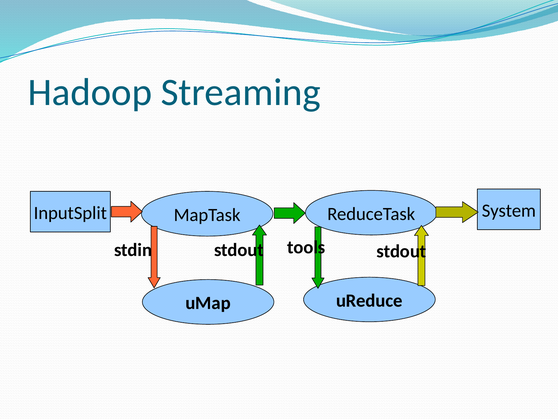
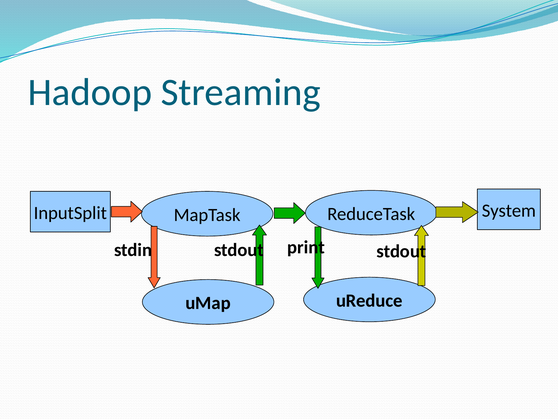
tools: tools -> print
